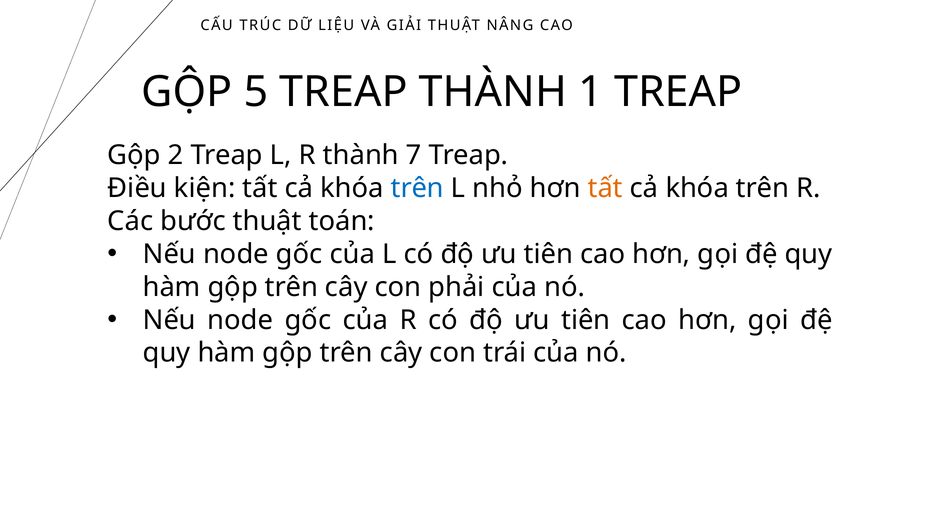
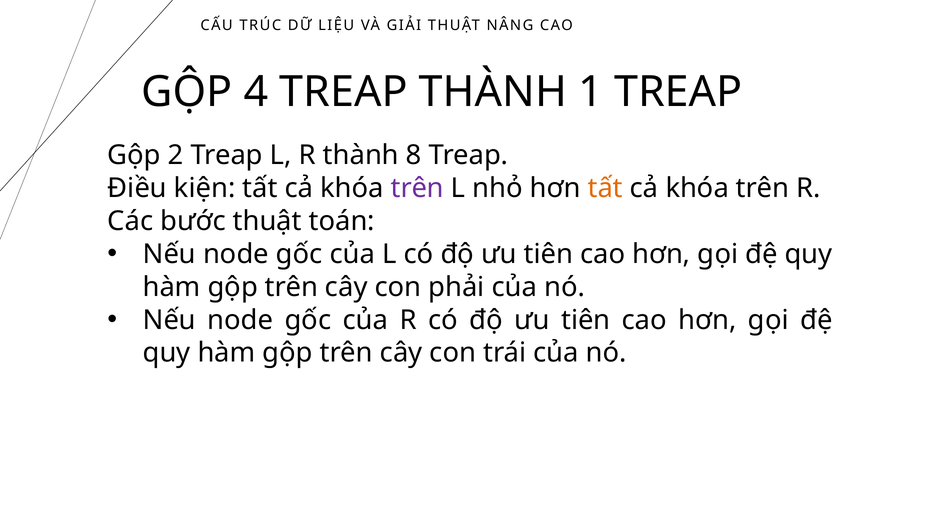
5: 5 -> 4
7: 7 -> 8
trên at (417, 188) colour: blue -> purple
